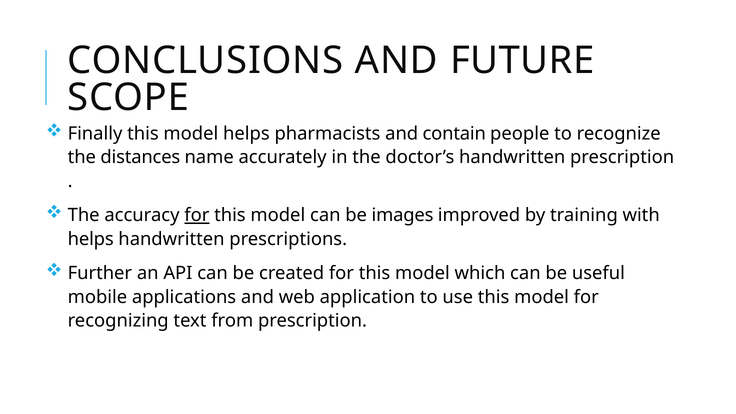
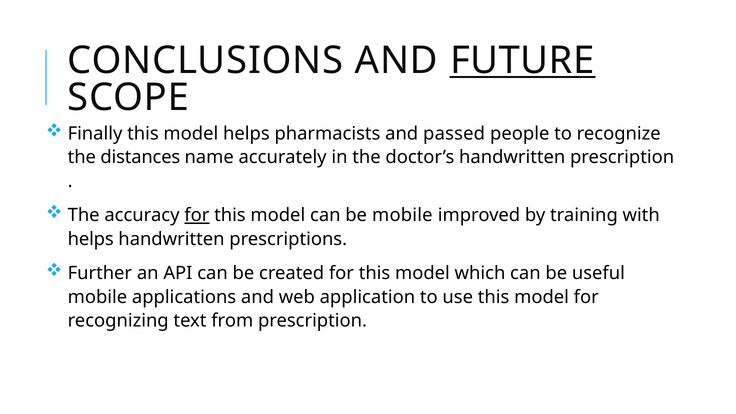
FUTURE underline: none -> present
contain: contain -> passed
be images: images -> mobile
